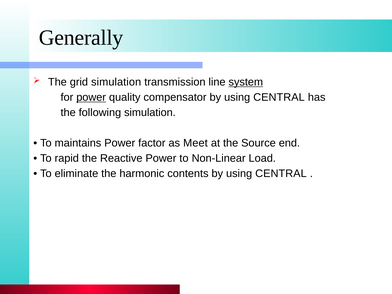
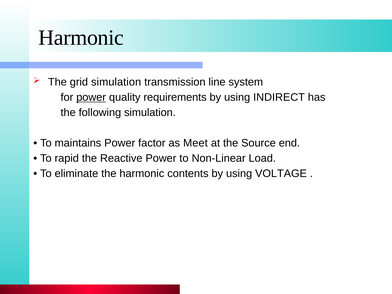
Generally at (81, 38): Generally -> Harmonic
system underline: present -> none
compensator: compensator -> requirements
CENTRAL at (279, 97): CENTRAL -> INDIRECT
contents by using CENTRAL: CENTRAL -> VOLTAGE
